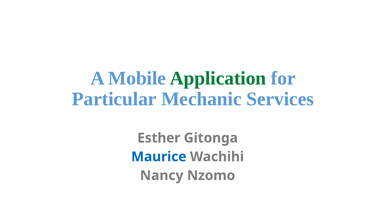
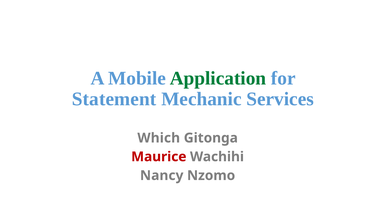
Particular: Particular -> Statement
Esther: Esther -> Which
Maurice colour: blue -> red
